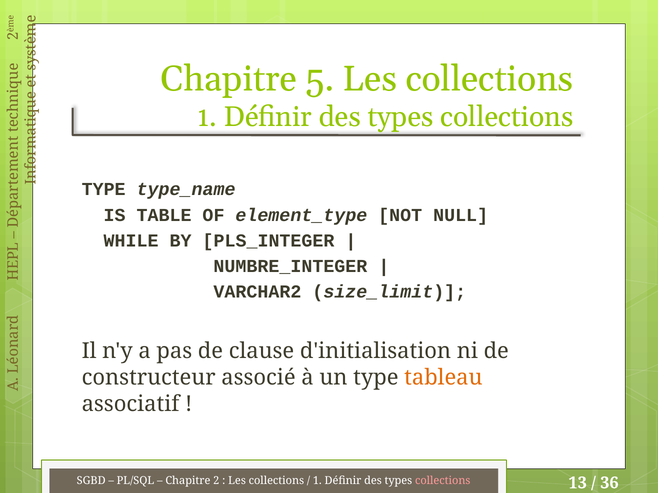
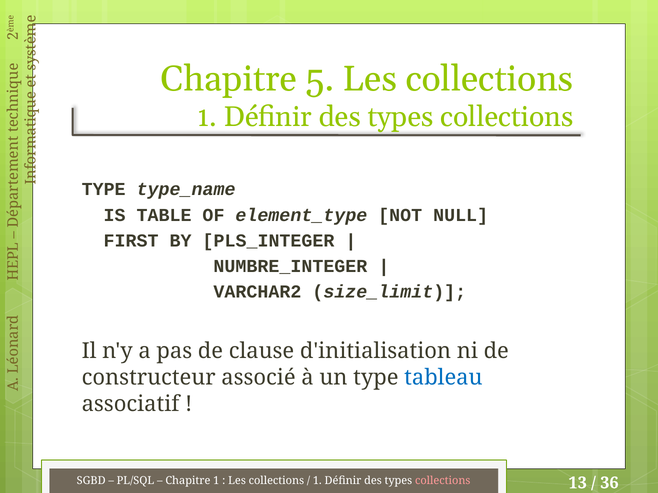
WHILE: WHILE -> FIRST
tableau colour: orange -> blue
Chapitre 2: 2 -> 1
